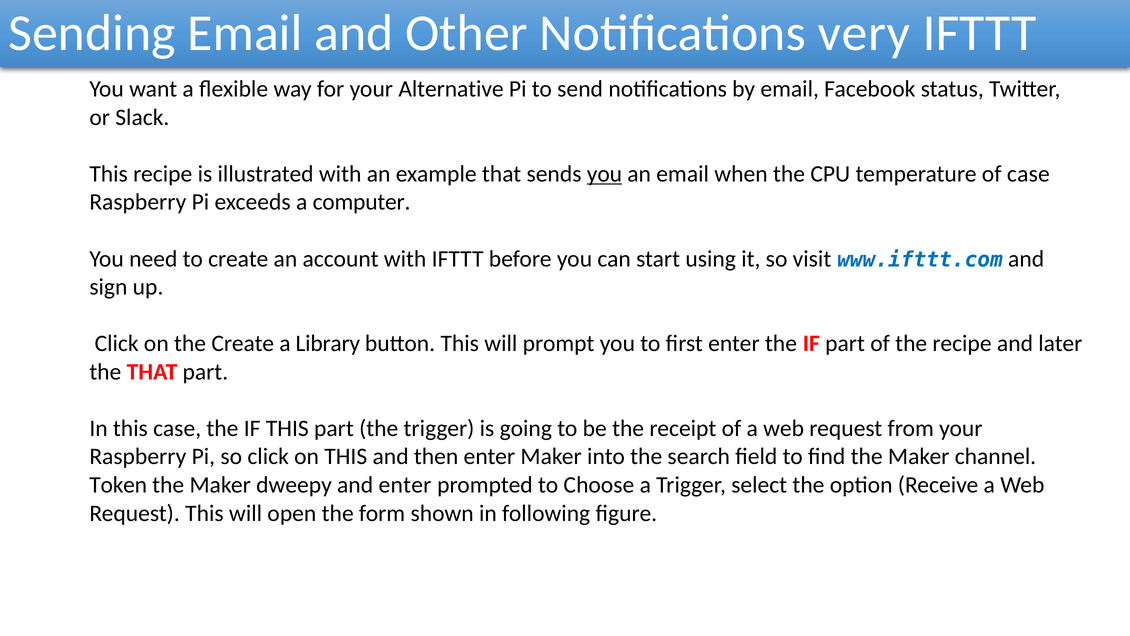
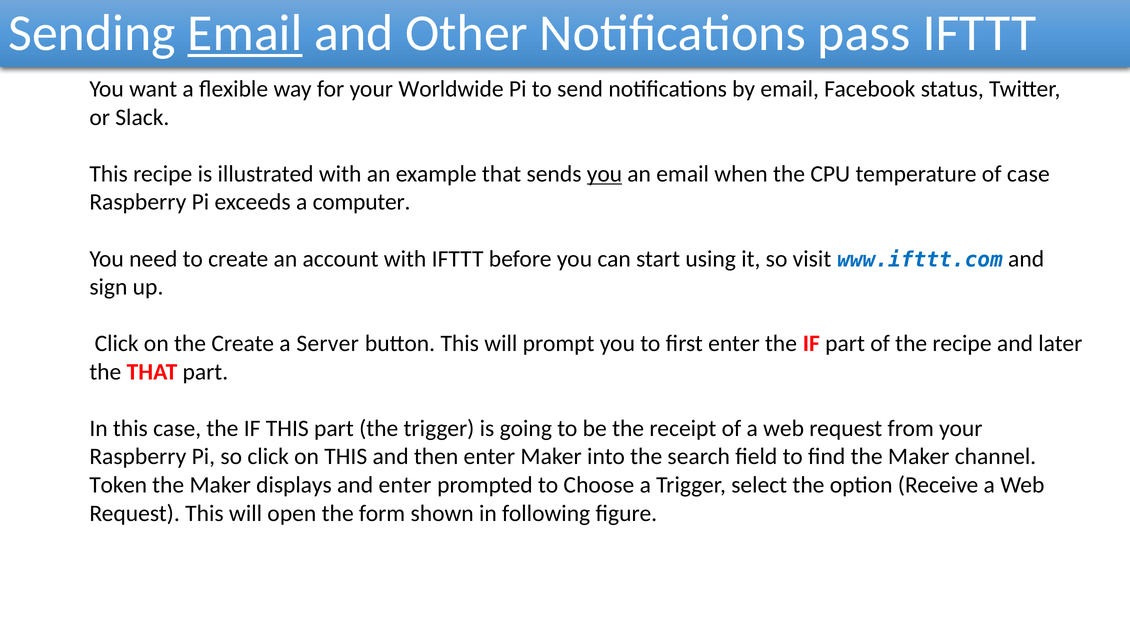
Email at (245, 33) underline: none -> present
very: very -> pass
Alternative: Alternative -> Worldwide
Library: Library -> Server
dweepy: dweepy -> displays
